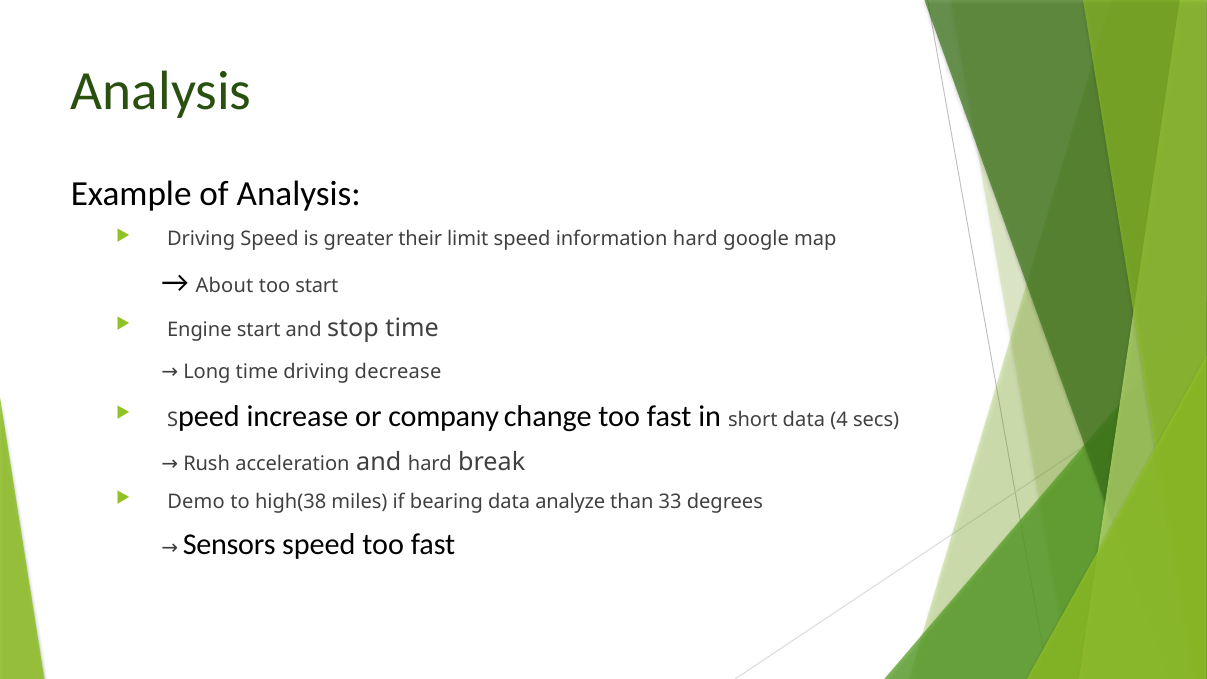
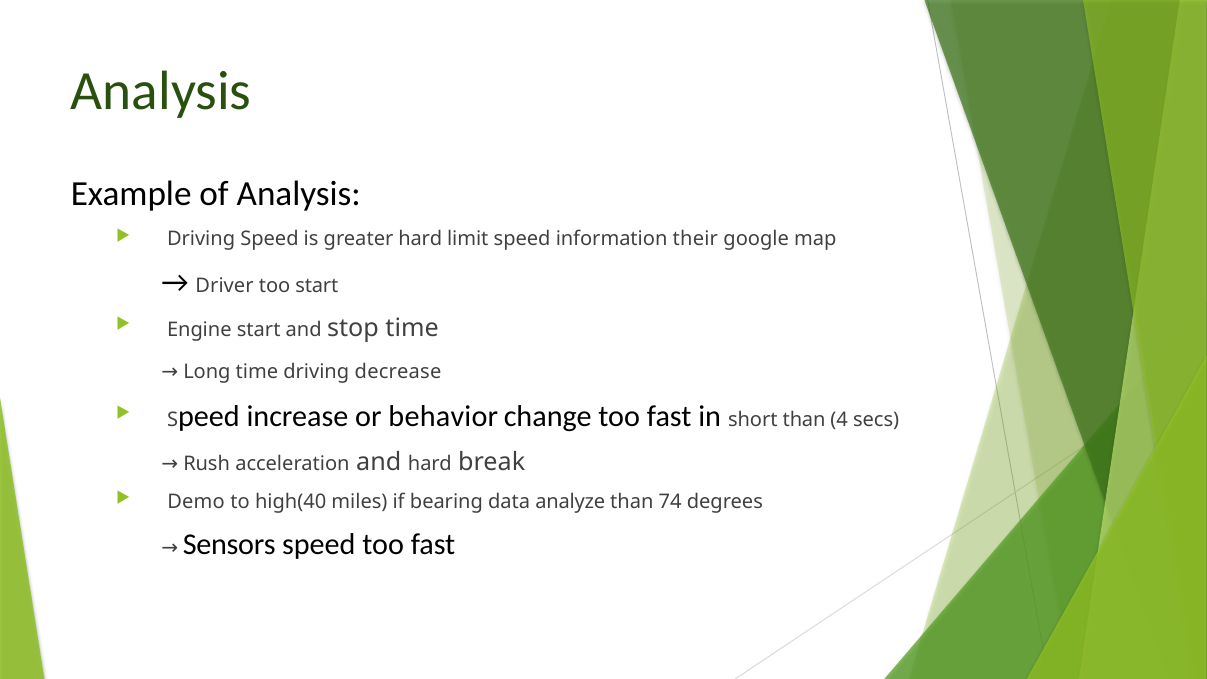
greater their: their -> hard
information hard: hard -> their
About: About -> Driver
company: company -> behavior
short data: data -> than
high(38: high(38 -> high(40
33: 33 -> 74
